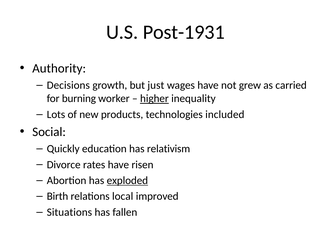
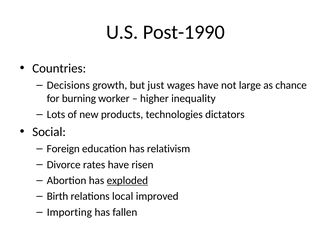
Post-1931: Post-1931 -> Post-1990
Authority: Authority -> Countries
grew: grew -> large
carried: carried -> chance
higher underline: present -> none
included: included -> dictators
Quickly: Quickly -> Foreign
Situations: Situations -> Importing
